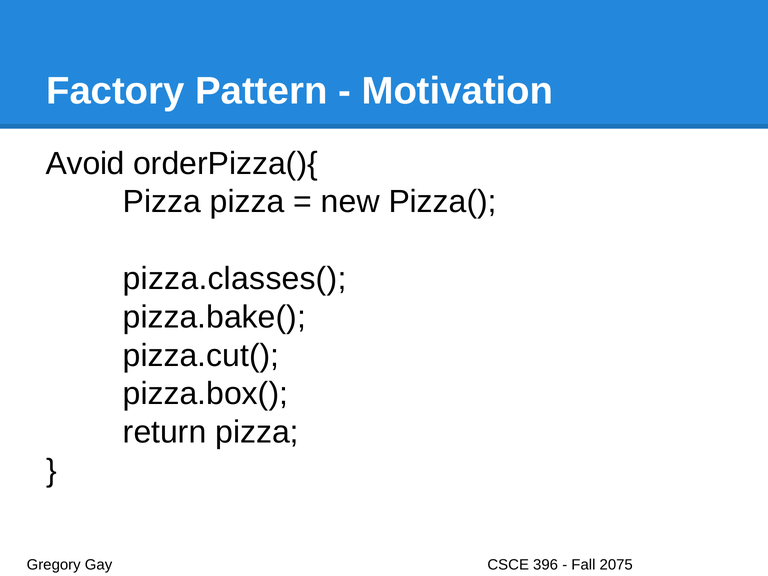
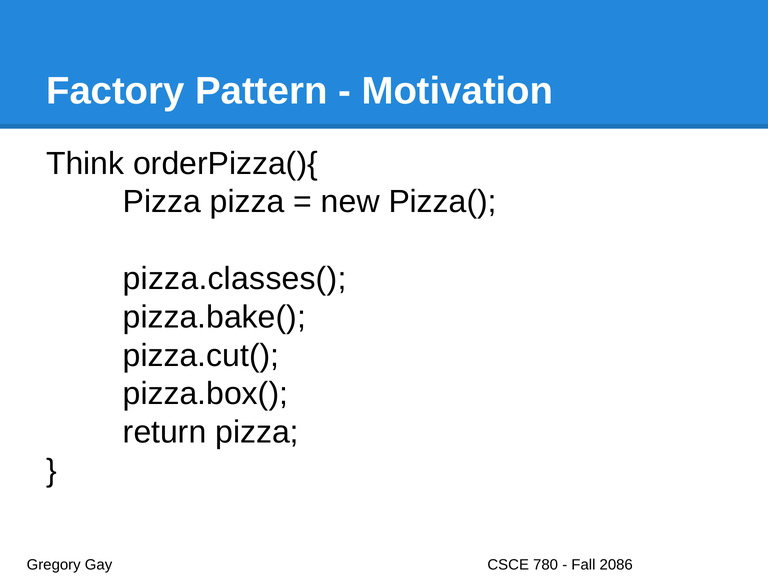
Avoid: Avoid -> Think
396: 396 -> 780
2075: 2075 -> 2086
